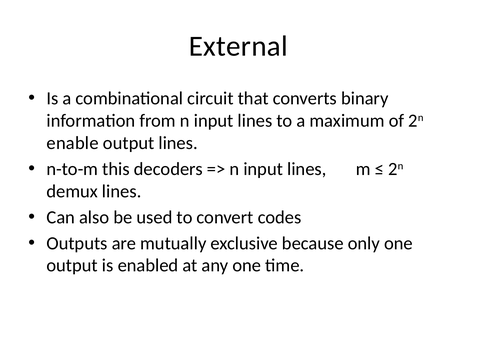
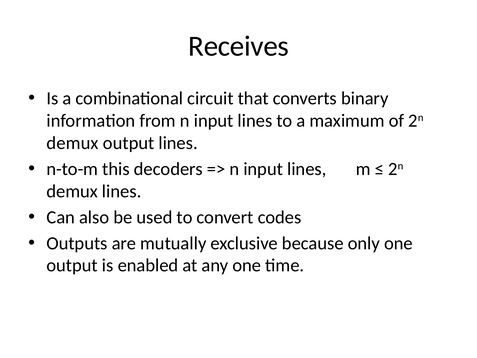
External: External -> Receives
enable at (73, 143): enable -> demux
